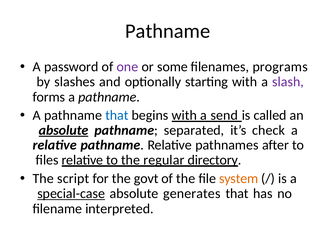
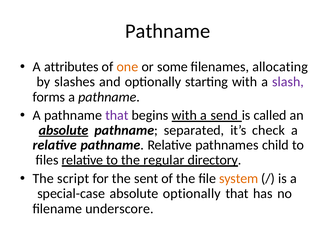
password: password -> attributes
one colour: purple -> orange
programs: programs -> allocating
that at (117, 115) colour: blue -> purple
after: after -> child
govt: govt -> sent
special-case underline: present -> none
absolute generates: generates -> optionally
interpreted: interpreted -> underscore
